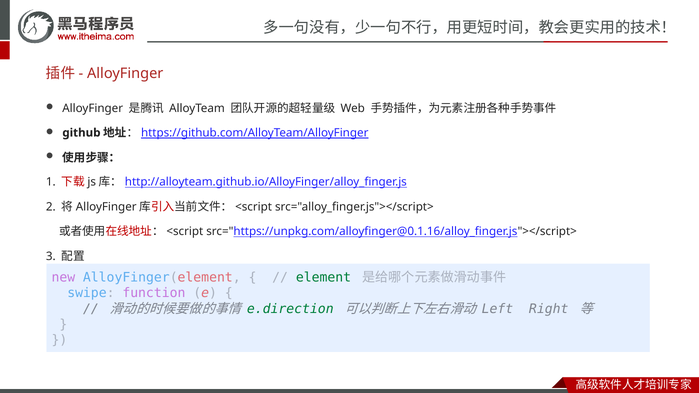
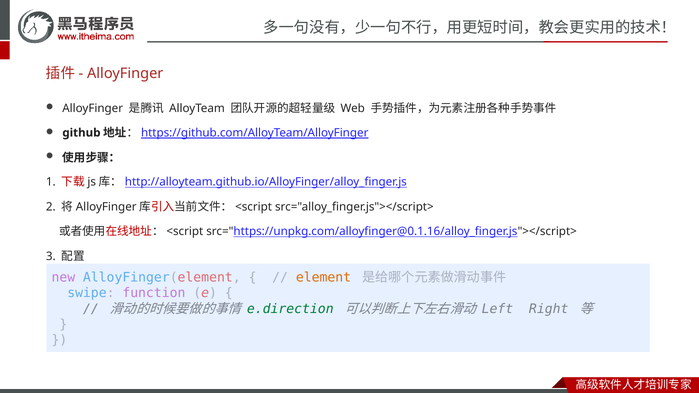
element colour: green -> orange
